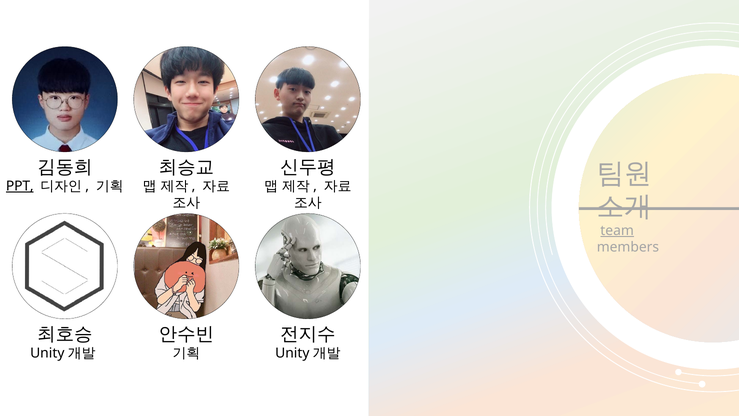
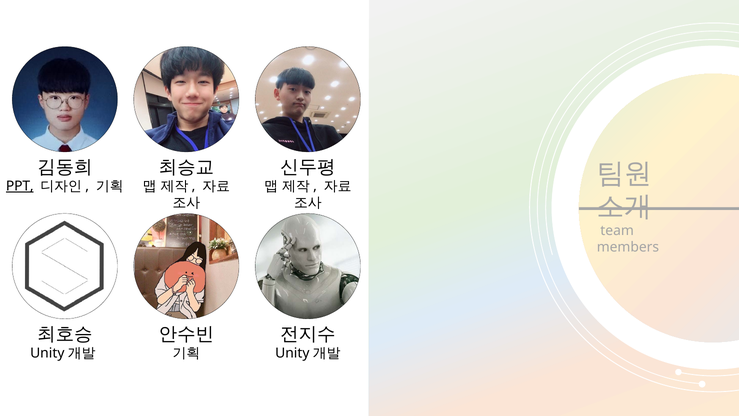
team underline: present -> none
